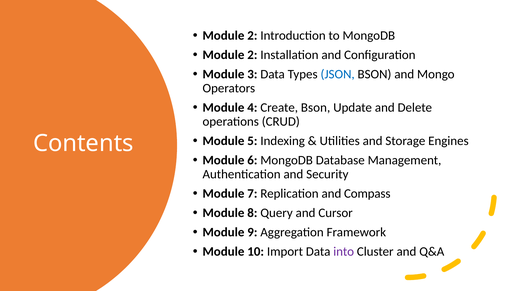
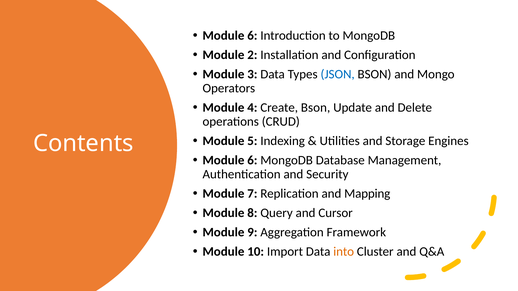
2 at (252, 36): 2 -> 6
Compass: Compass -> Mapping
into colour: purple -> orange
